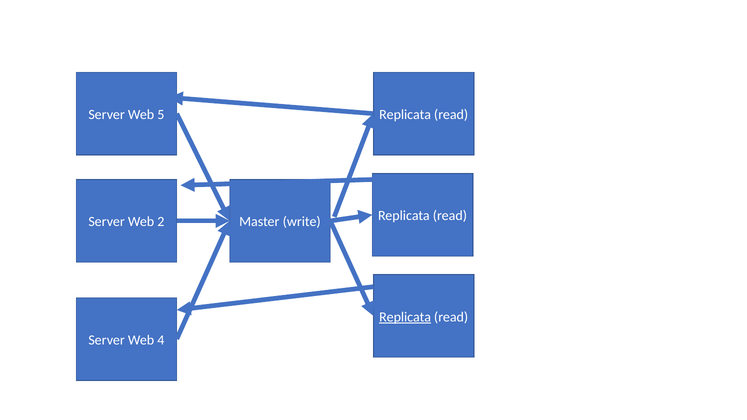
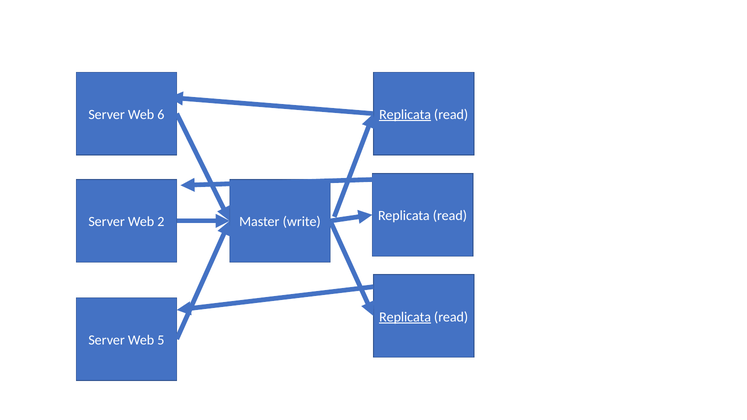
5: 5 -> 6
Replicata at (405, 115) underline: none -> present
4: 4 -> 5
